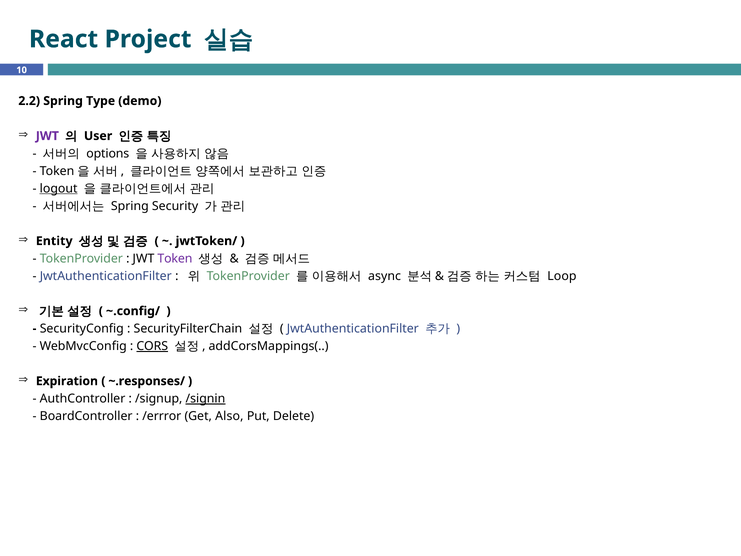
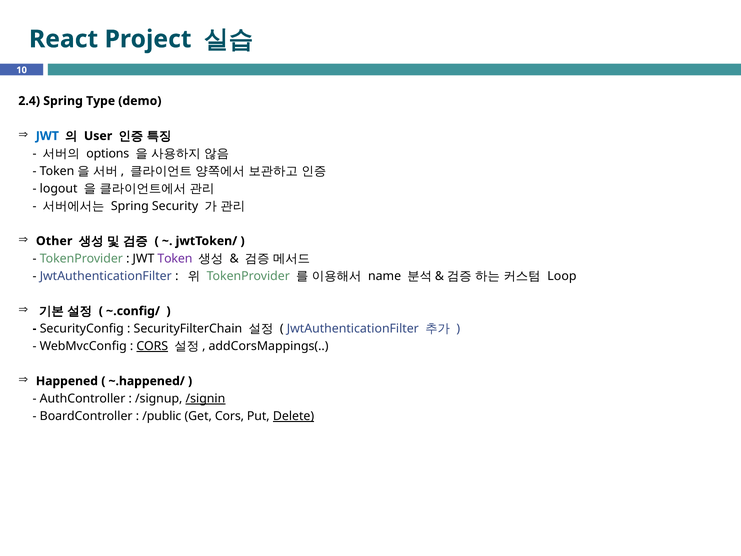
2.2: 2.2 -> 2.4
JWT at (47, 136) colour: purple -> blue
logout underline: present -> none
Entity: Entity -> Other
async: async -> name
Expiration: Expiration -> Happened
~.responses/: ~.responses/ -> ~.happened/
/errror: /errror -> /public
Get Also: Also -> Cors
Delete underline: none -> present
